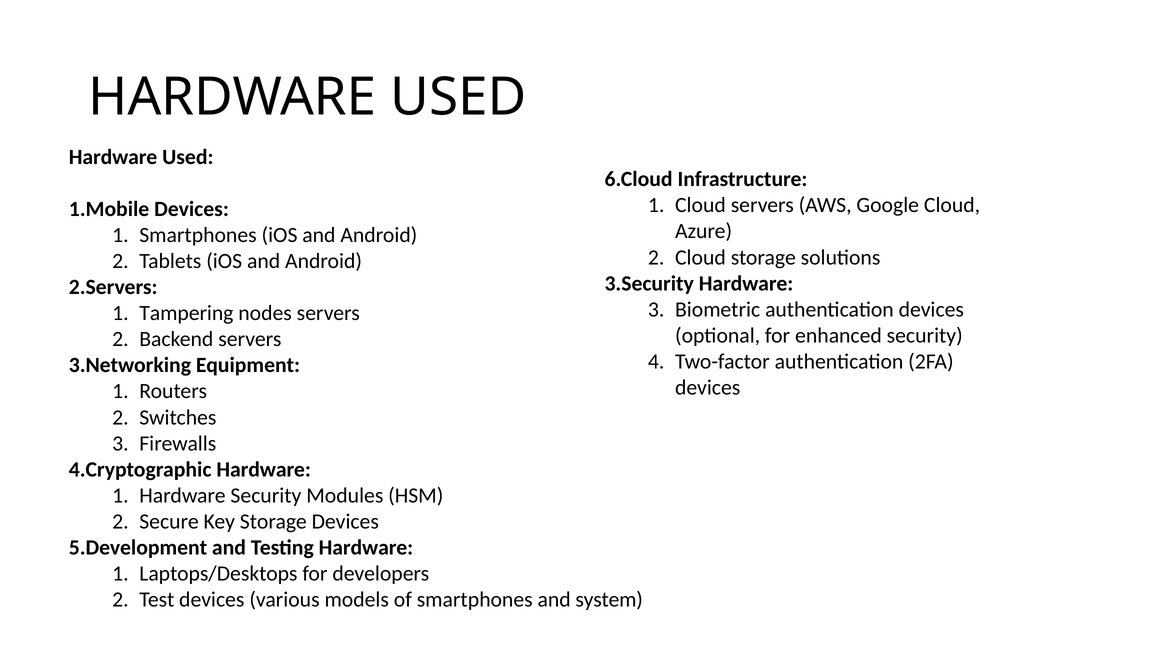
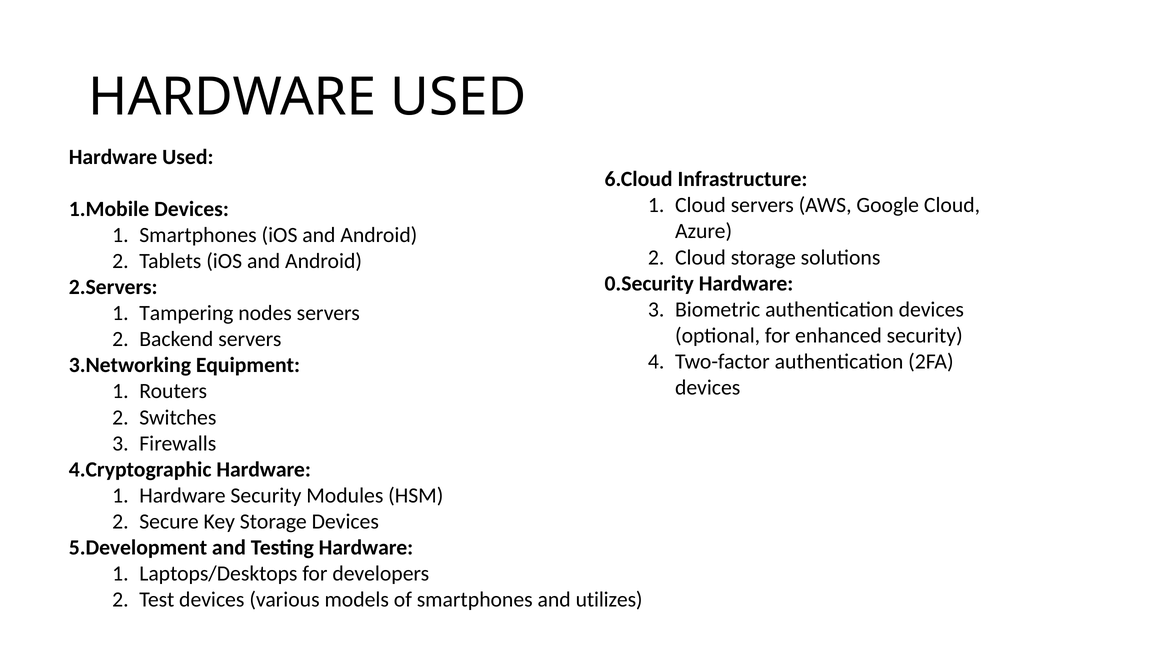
3.Security: 3.Security -> 0.Security
system: system -> utilizes
